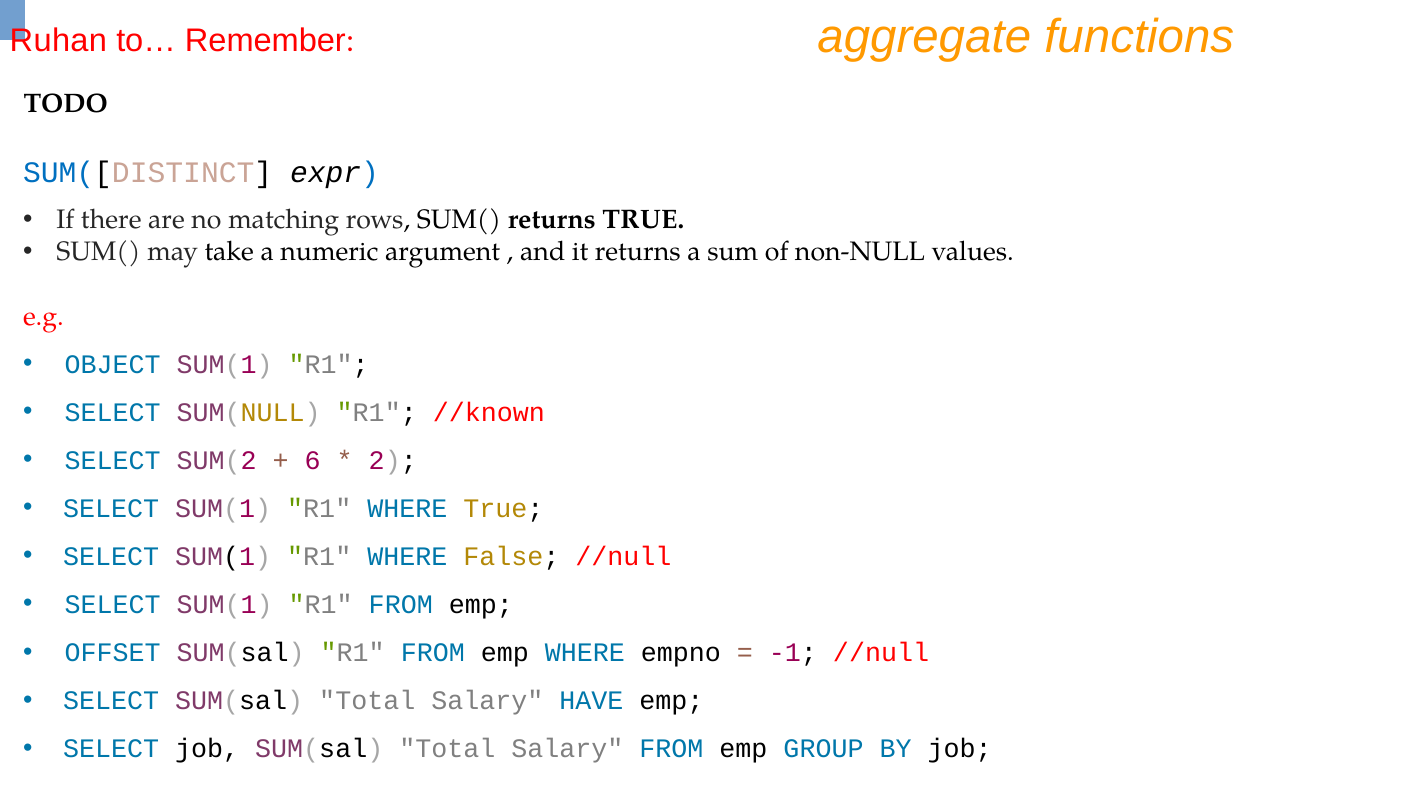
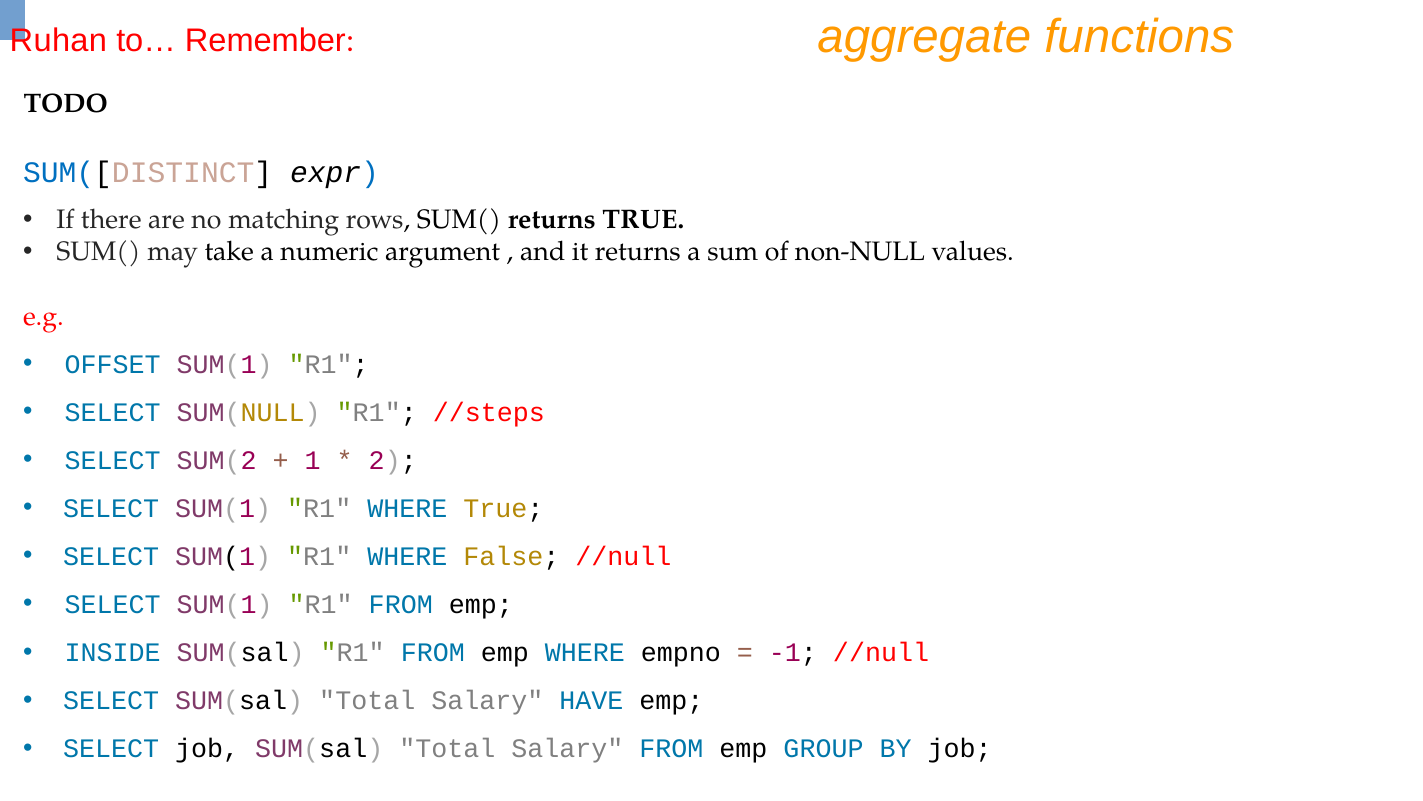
OBJECT: OBJECT -> OFFSET
//known: //known -> //steps
6: 6 -> 1
OFFSET: OFFSET -> INSIDE
